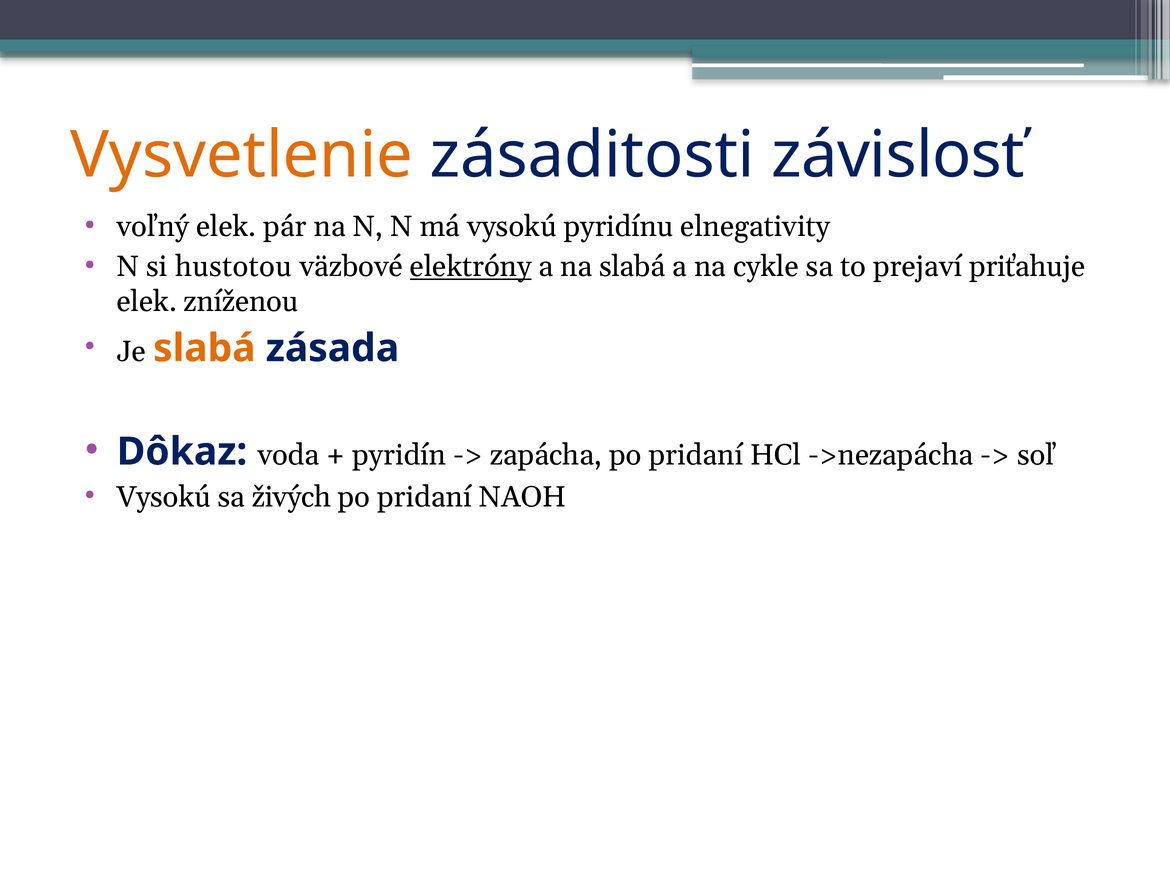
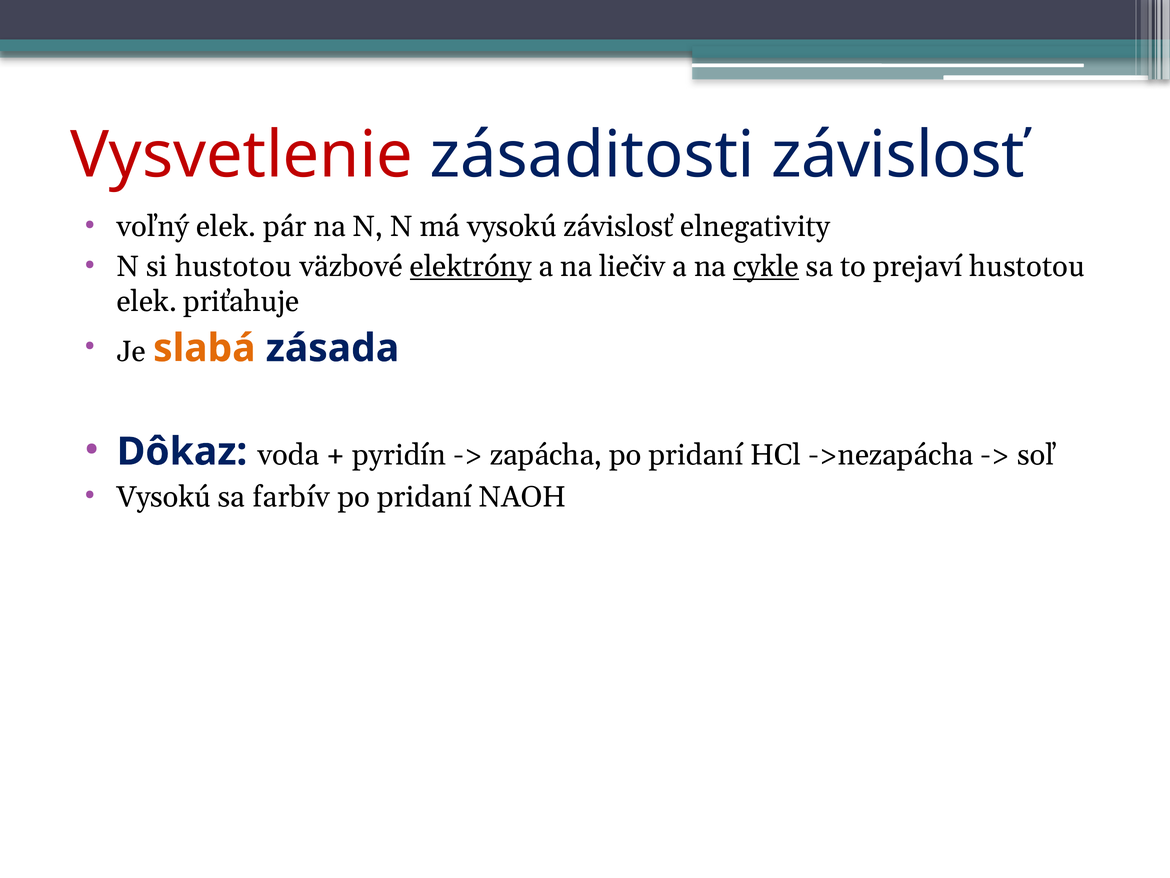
Vysvetlenie colour: orange -> red
vysokú pyridínu: pyridínu -> závislosť
na slabá: slabá -> liečiv
cykle underline: none -> present
prejaví priťahuje: priťahuje -> hustotou
zníženou: zníženou -> priťahuje
živých: živých -> farbív
